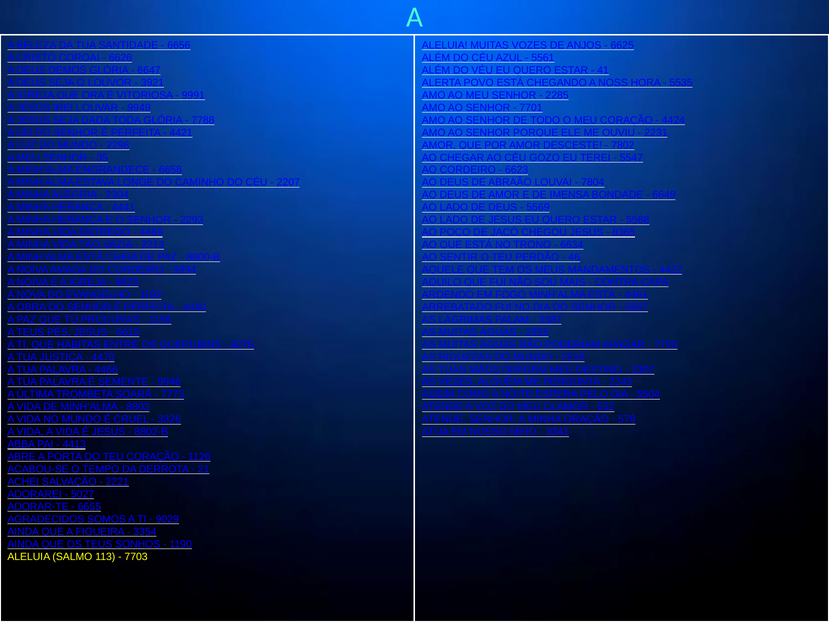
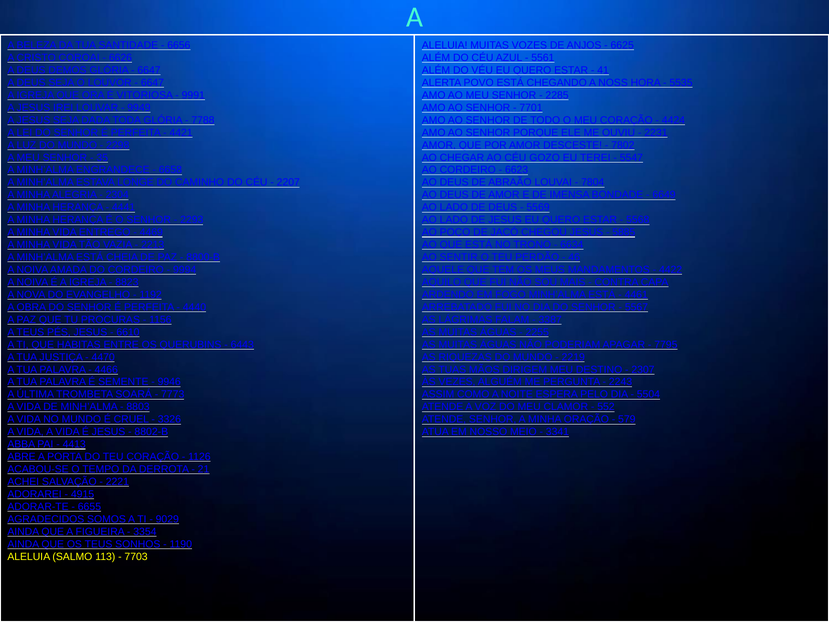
3921 at (152, 83): 3921 -> 6647
8365: 8365 -> 5885
9275: 9275 -> 6443
5027: 5027 -> 4915
